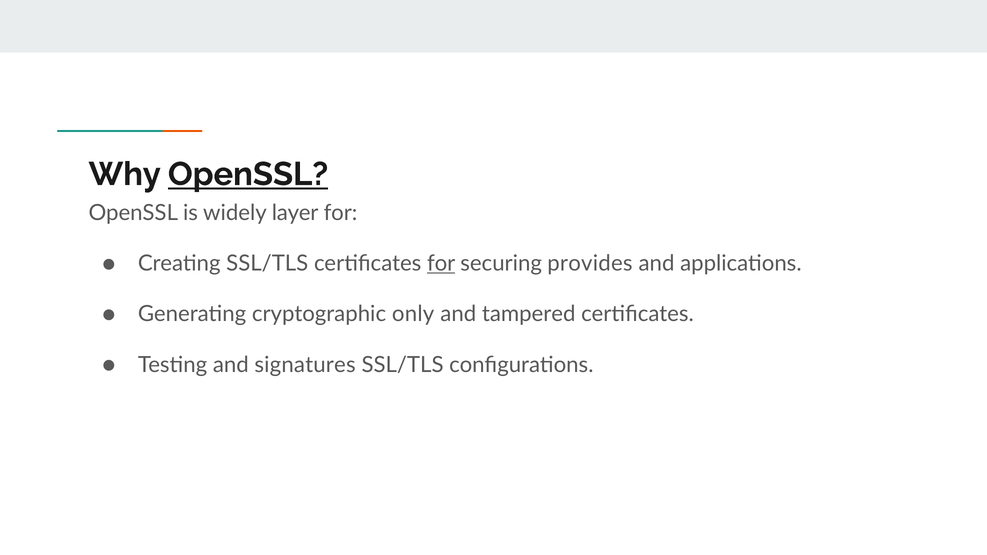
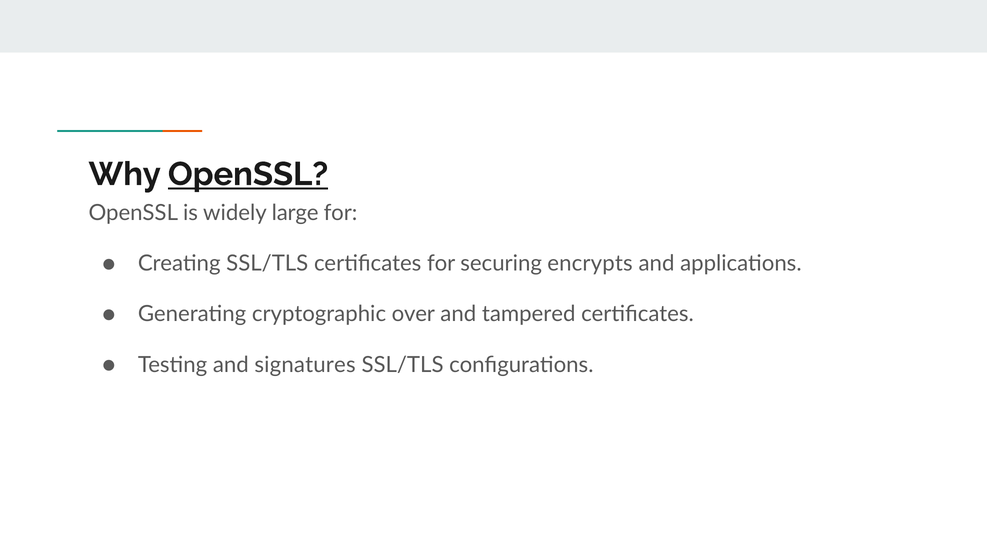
layer: layer -> large
for at (441, 264) underline: present -> none
provides: provides -> encrypts
only: only -> over
